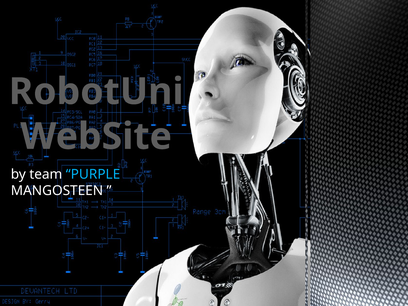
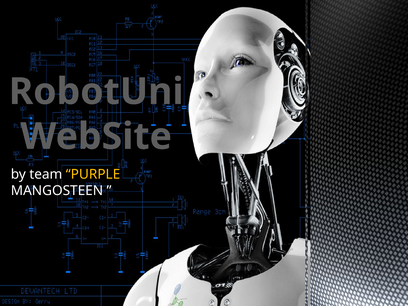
PURPLE colour: light blue -> yellow
